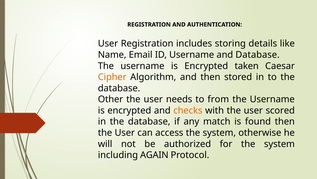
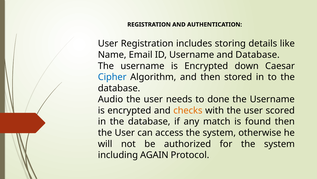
taken: taken -> down
Cipher colour: orange -> blue
Other: Other -> Audio
from: from -> done
